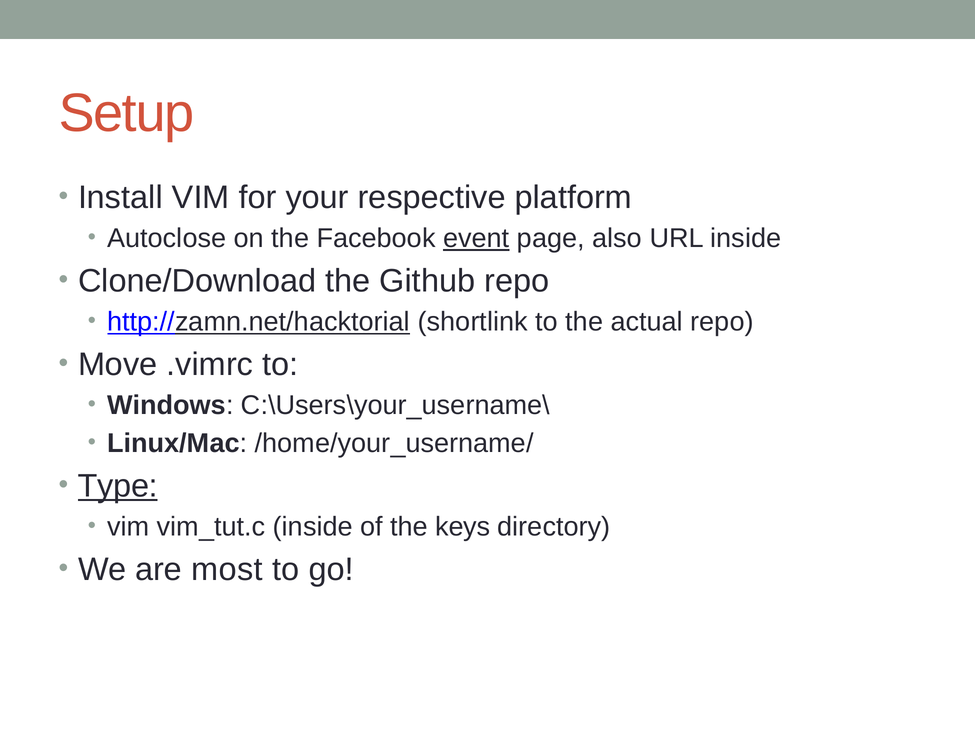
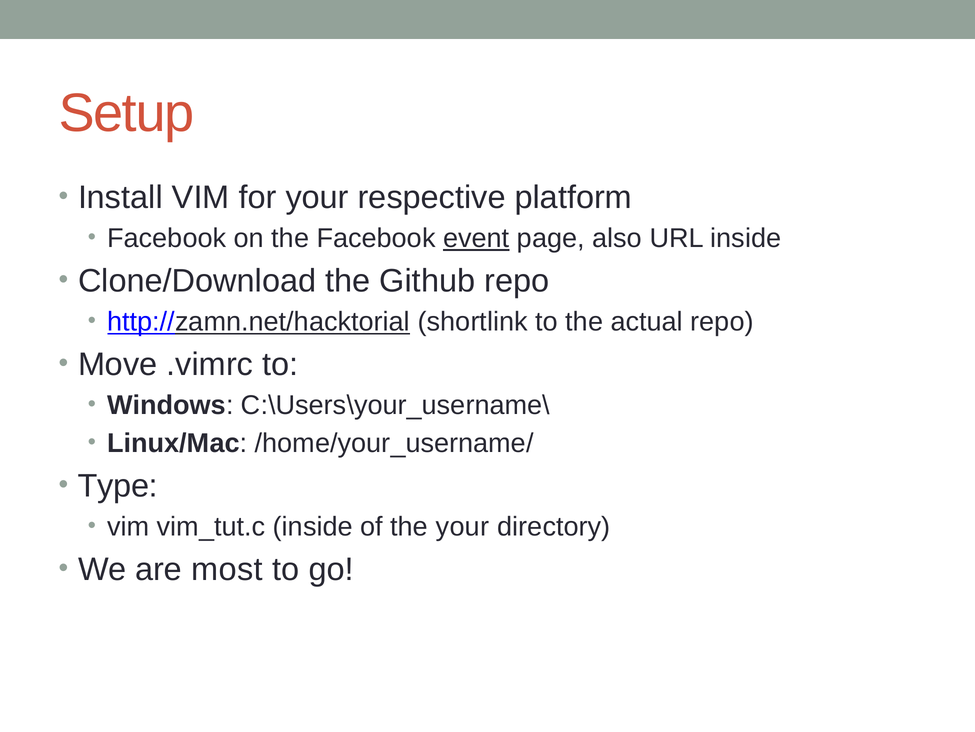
Autoclose at (167, 238): Autoclose -> Facebook
Type underline: present -> none
the keys: keys -> your
